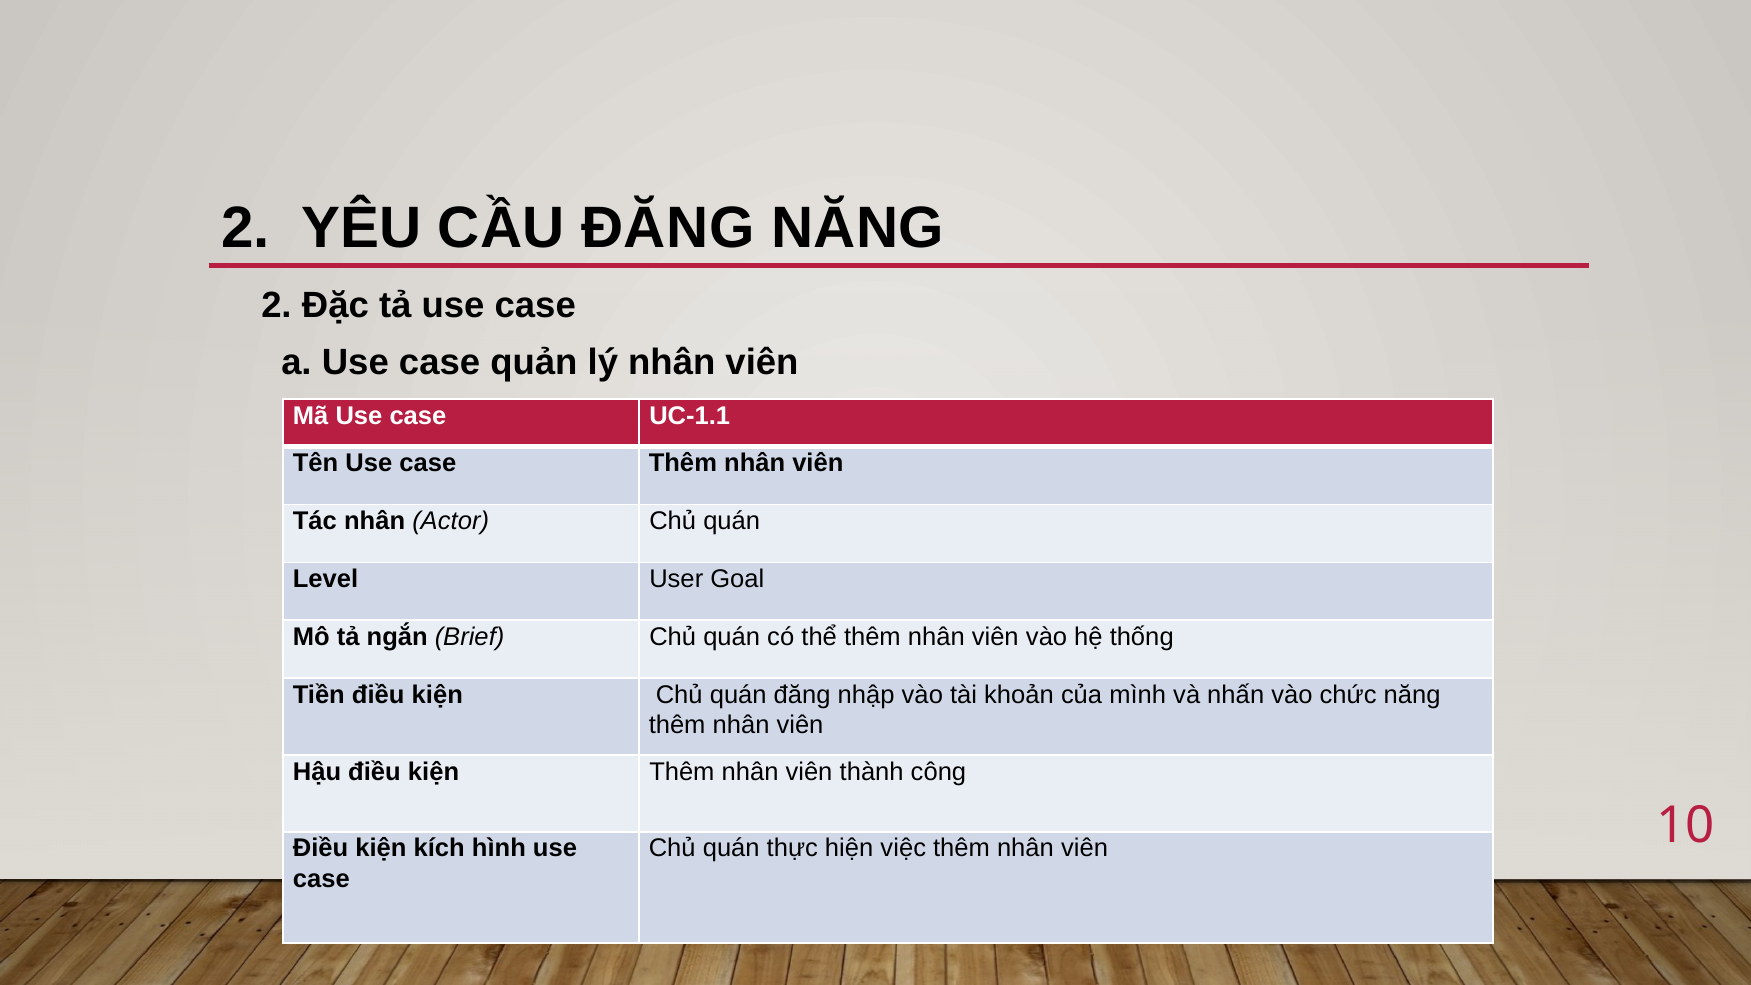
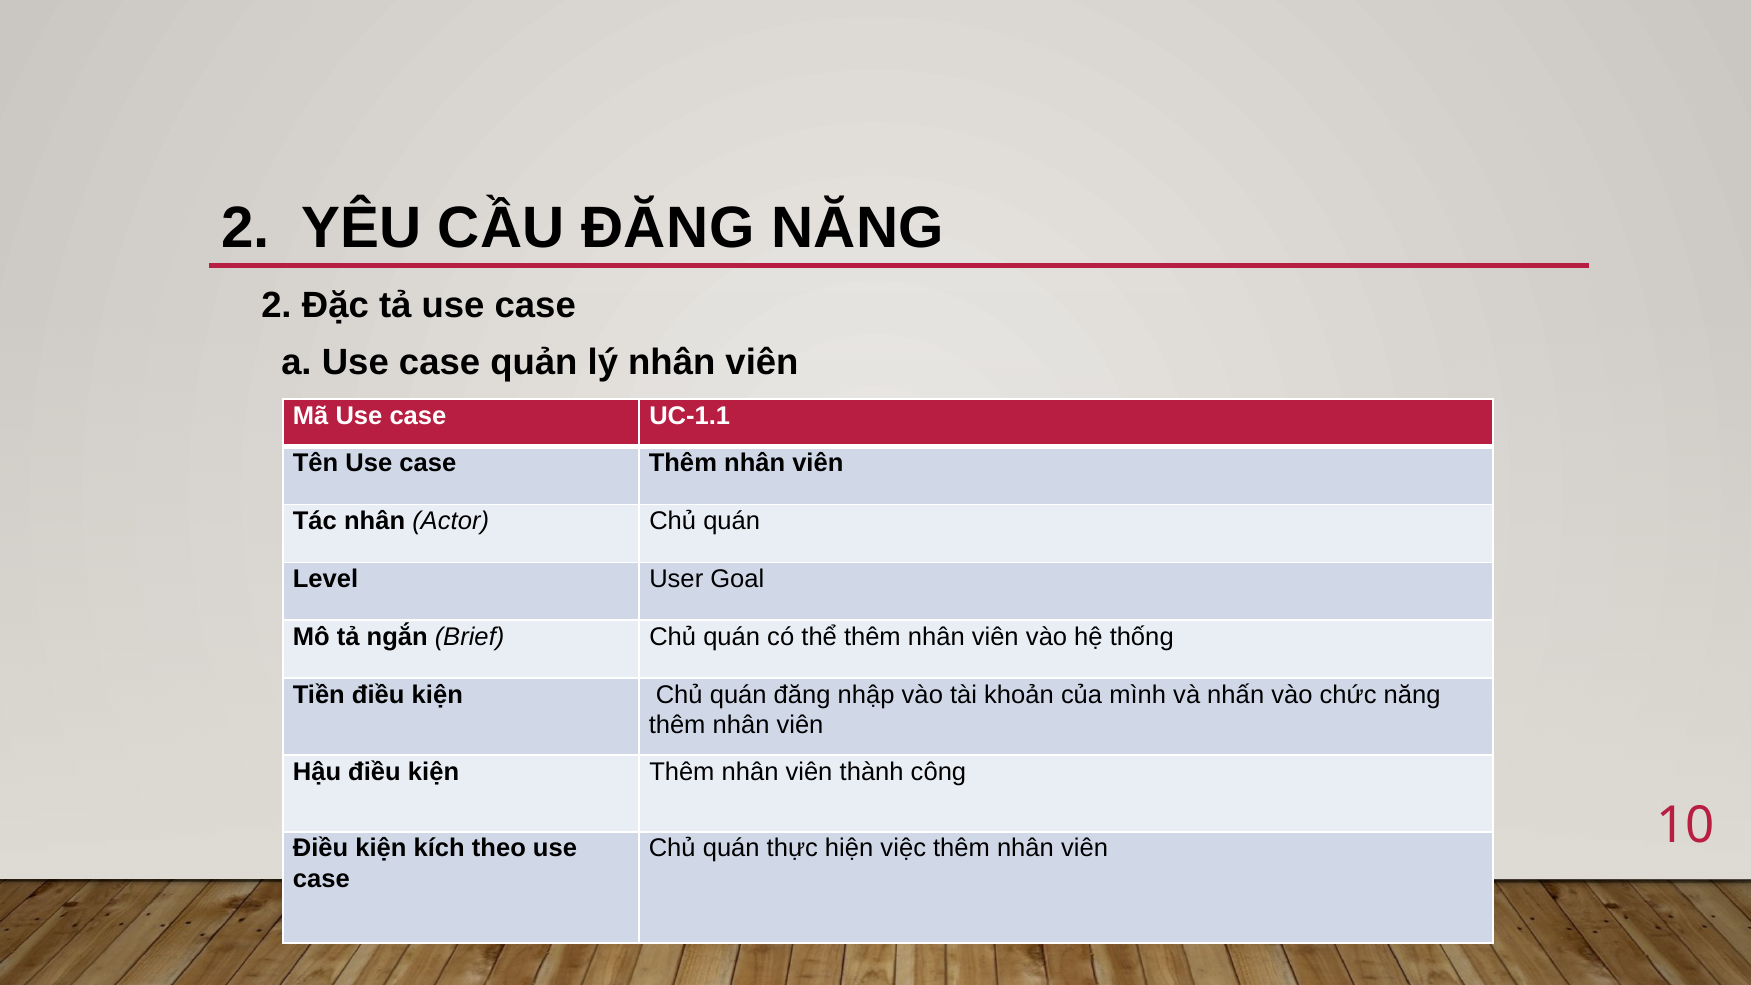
hình: hình -> theo
